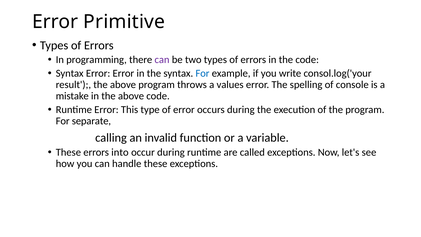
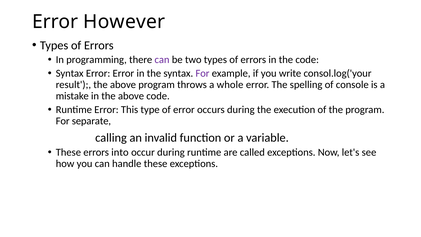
Primitive: Primitive -> However
For at (203, 73) colour: blue -> purple
values: values -> whole
